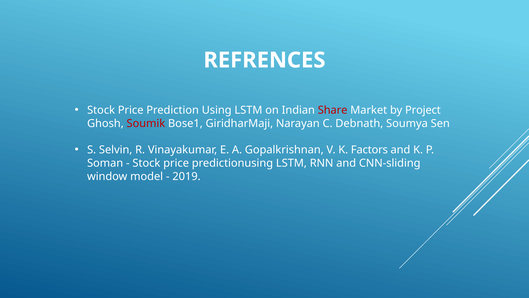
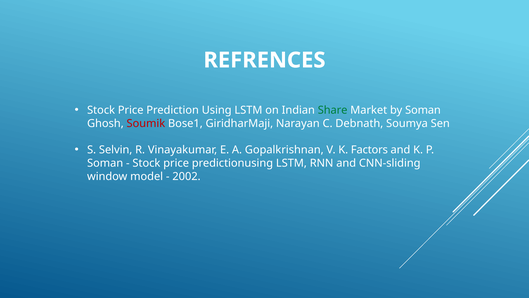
Share colour: red -> green
by Project: Project -> Soman
2019: 2019 -> 2002
